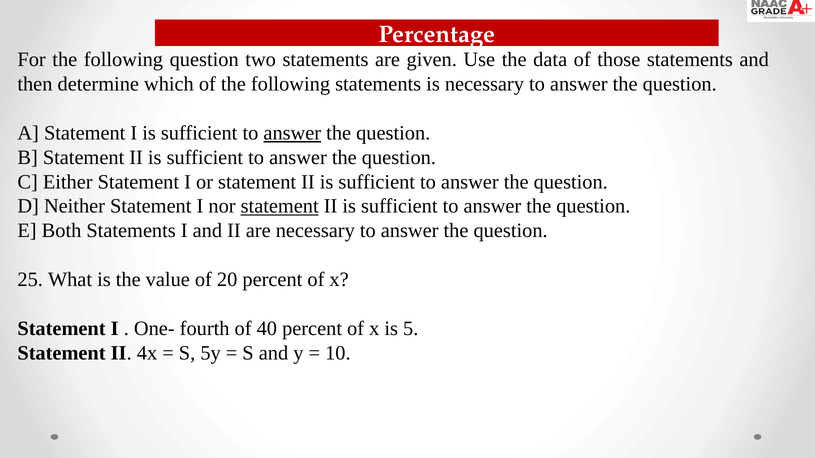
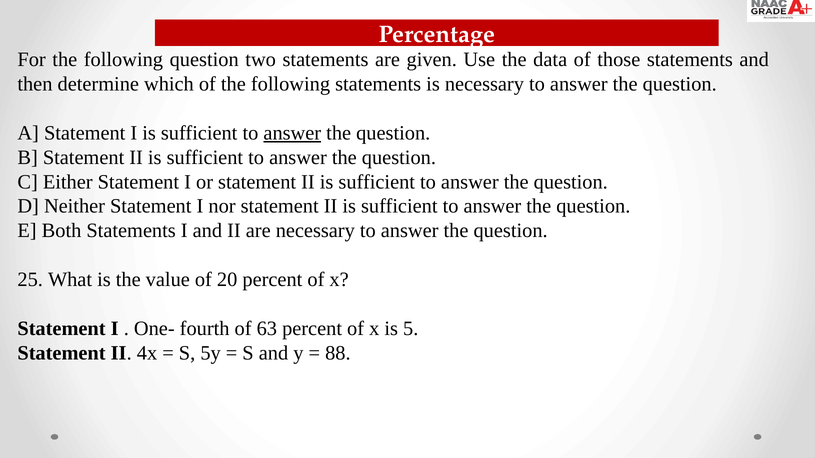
statement at (280, 206) underline: present -> none
40: 40 -> 63
10: 10 -> 88
